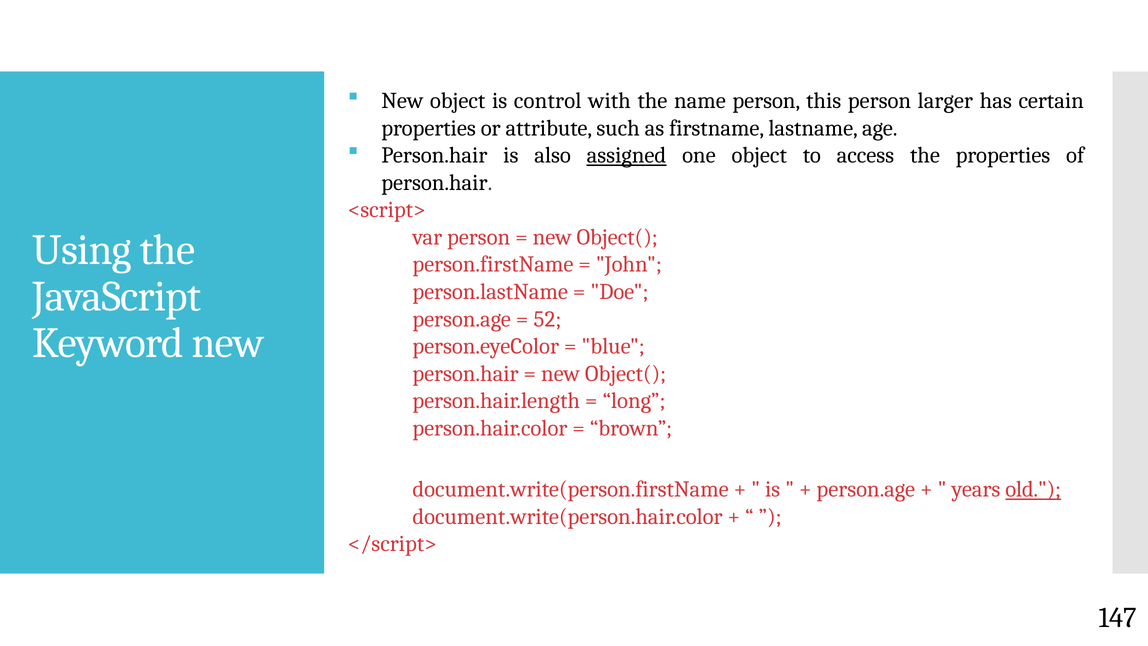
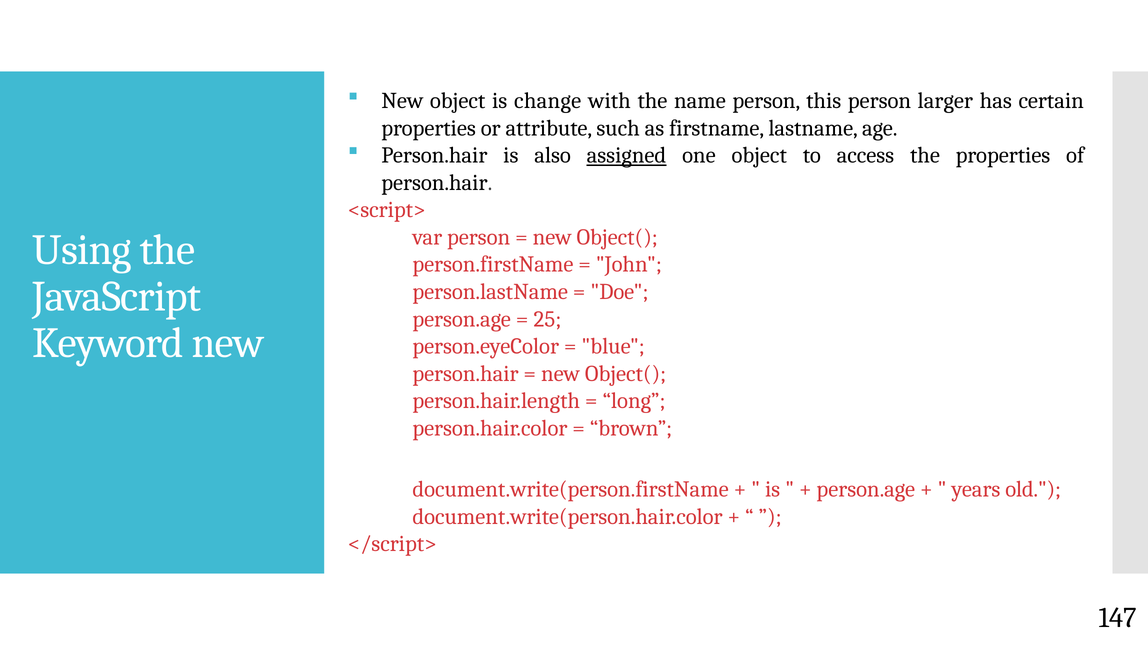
control: control -> change
52: 52 -> 25
old underline: present -> none
